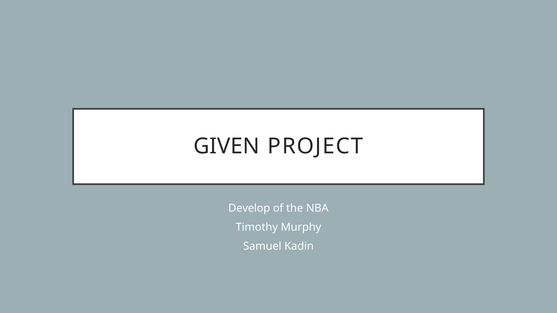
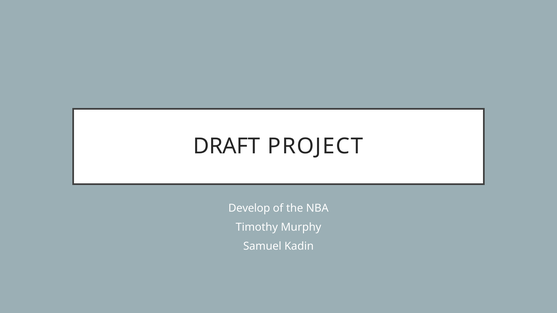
GIVEN: GIVEN -> DRAFT
